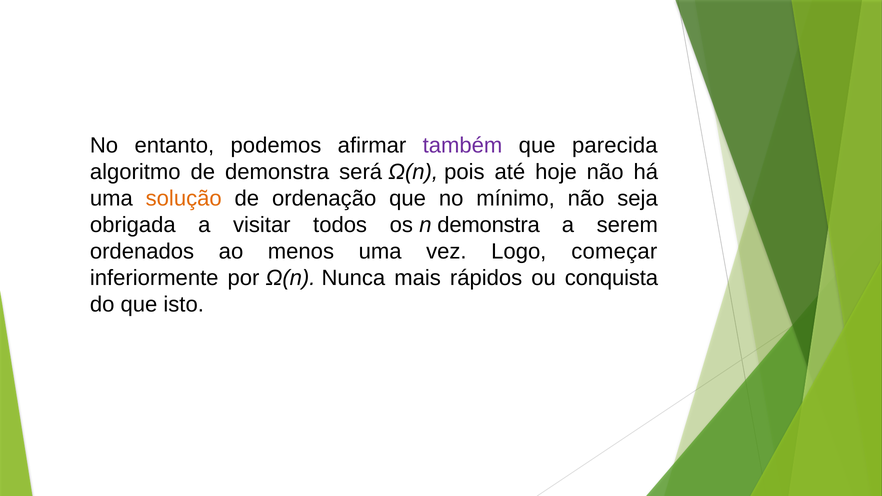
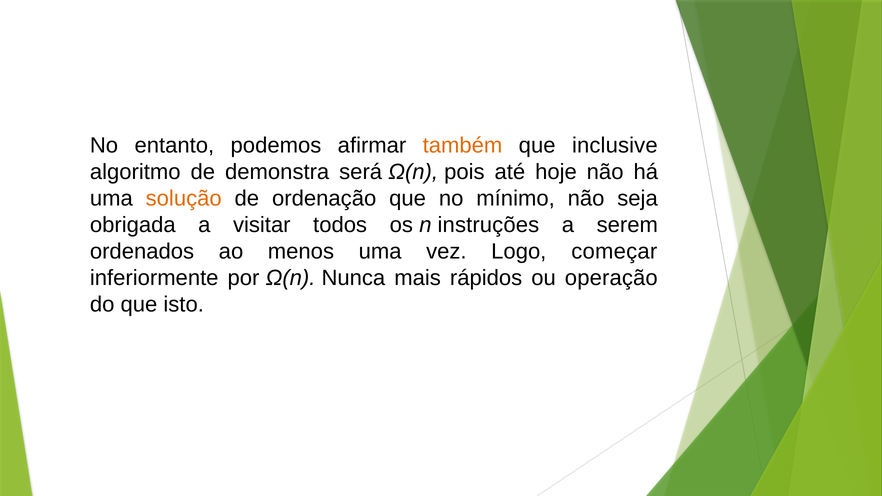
também colour: purple -> orange
parecida: parecida -> inclusive
n demonstra: demonstra -> instruções
conquista: conquista -> operação
